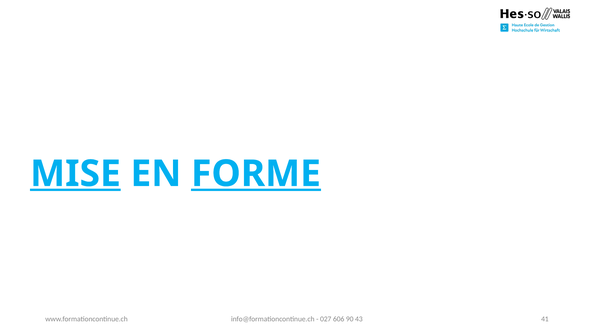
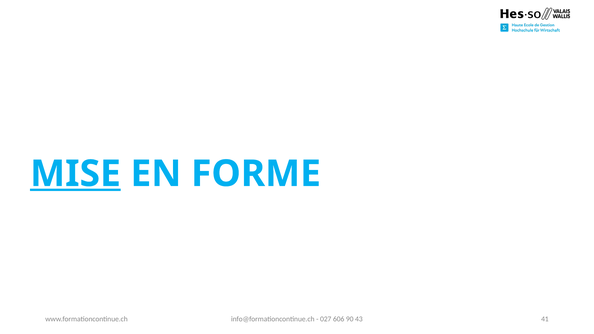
FORME underline: present -> none
